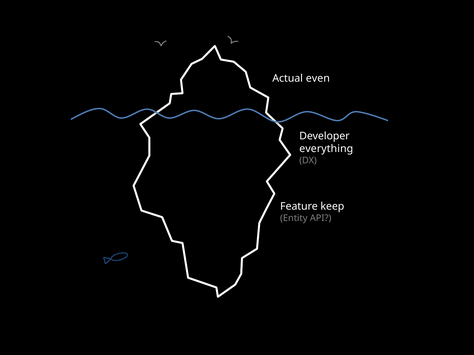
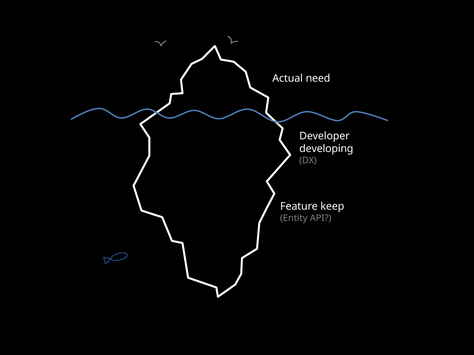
even: even -> need
everything: everything -> developing
